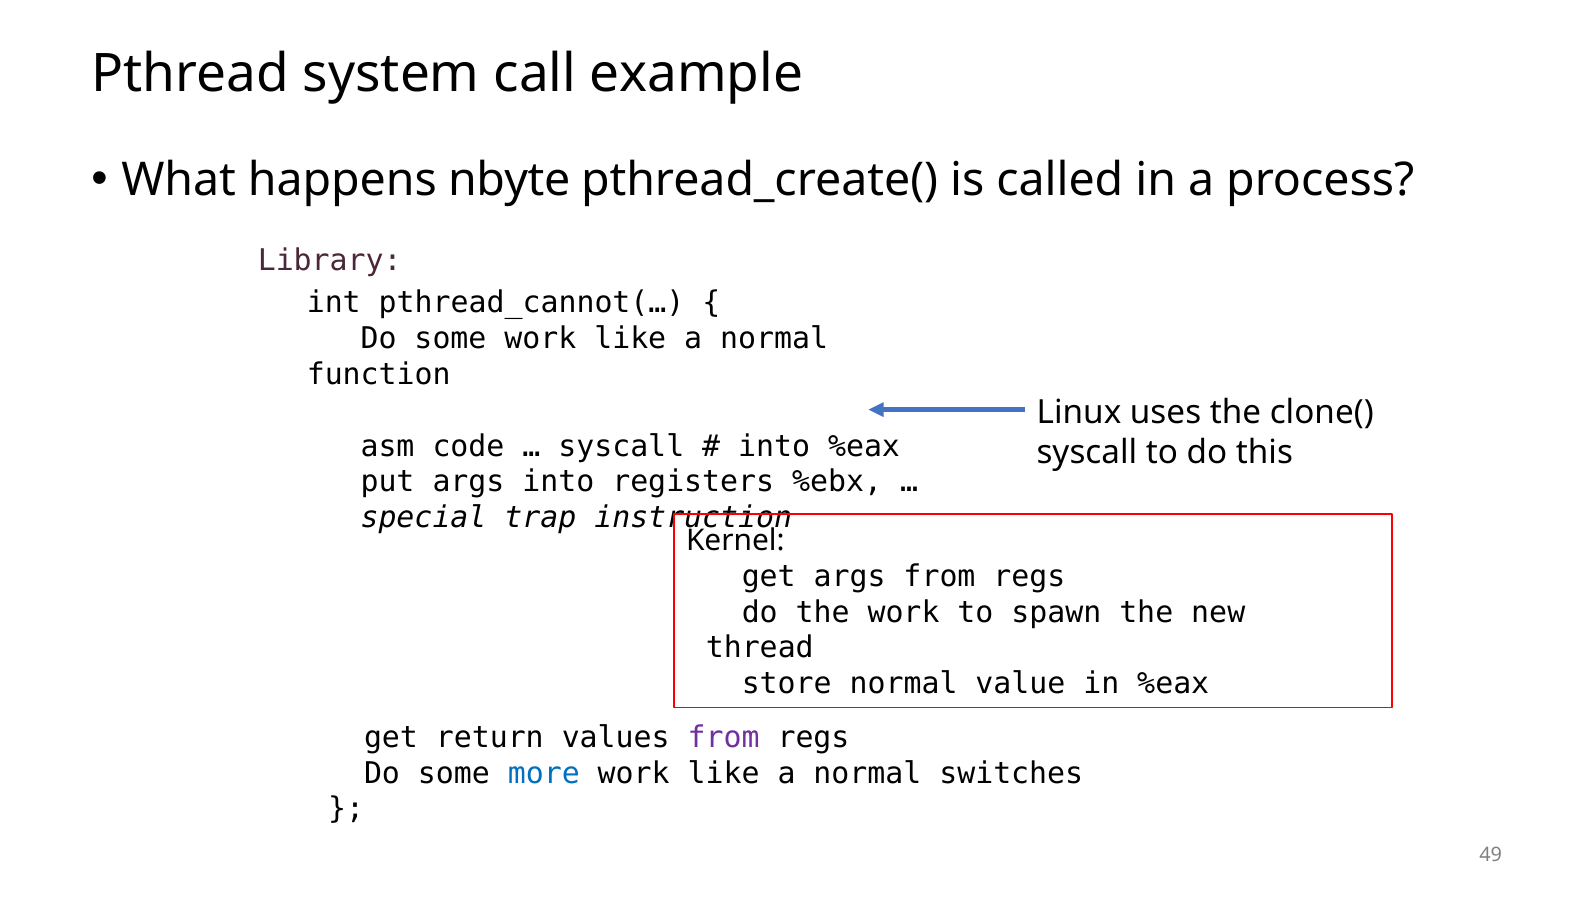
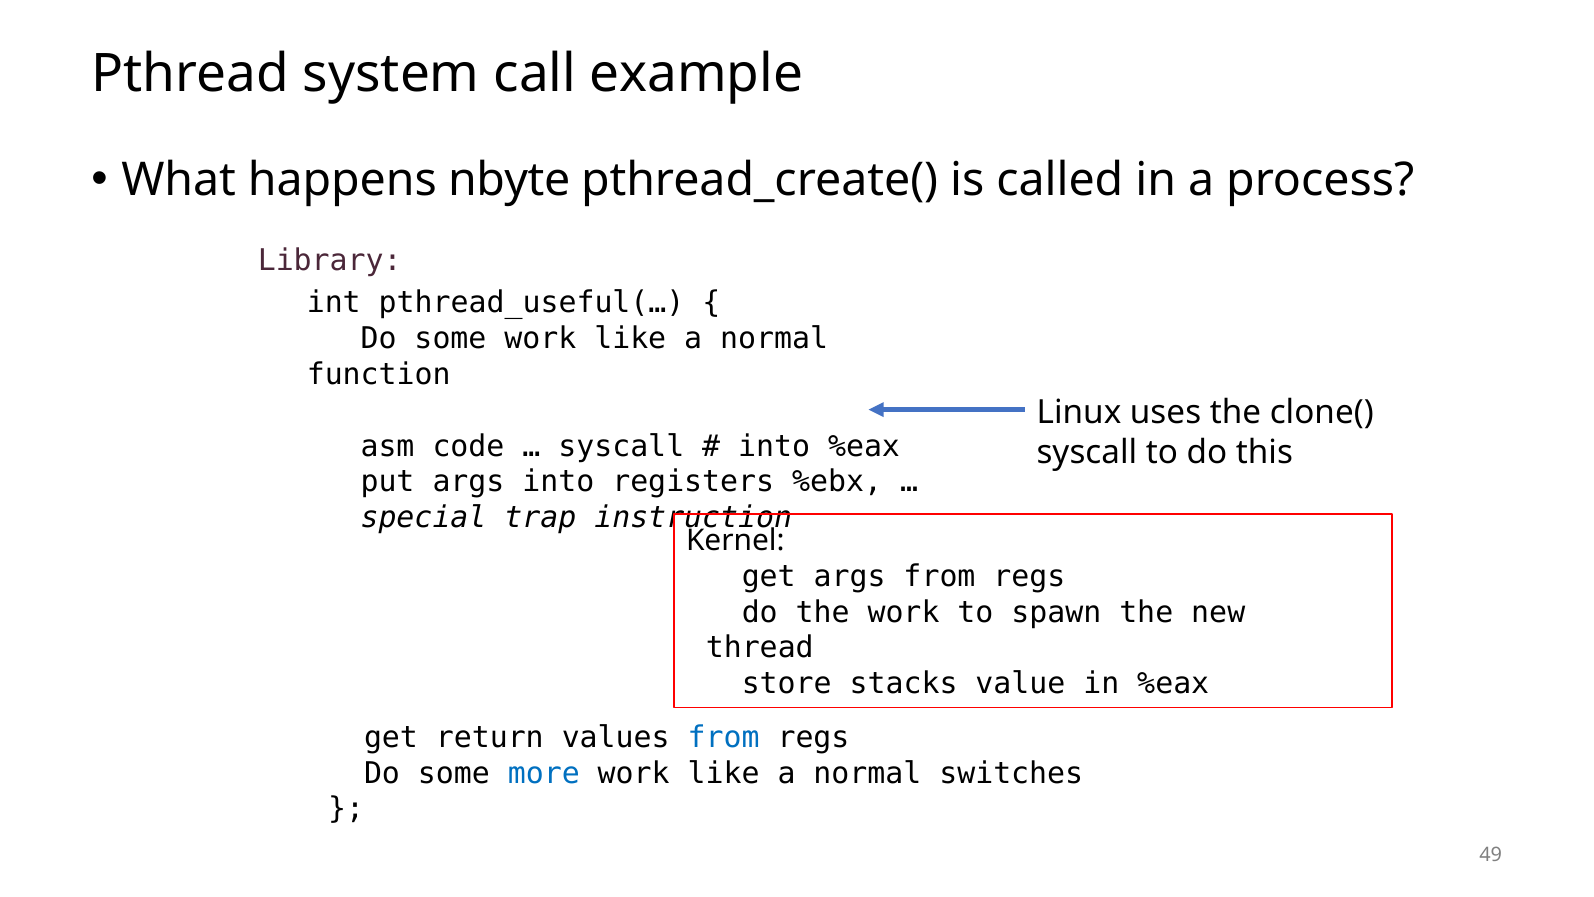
pthread_cannot(…: pthread_cannot(… -> pthread_useful(…
store normal: normal -> stacks
from at (724, 737) colour: purple -> blue
